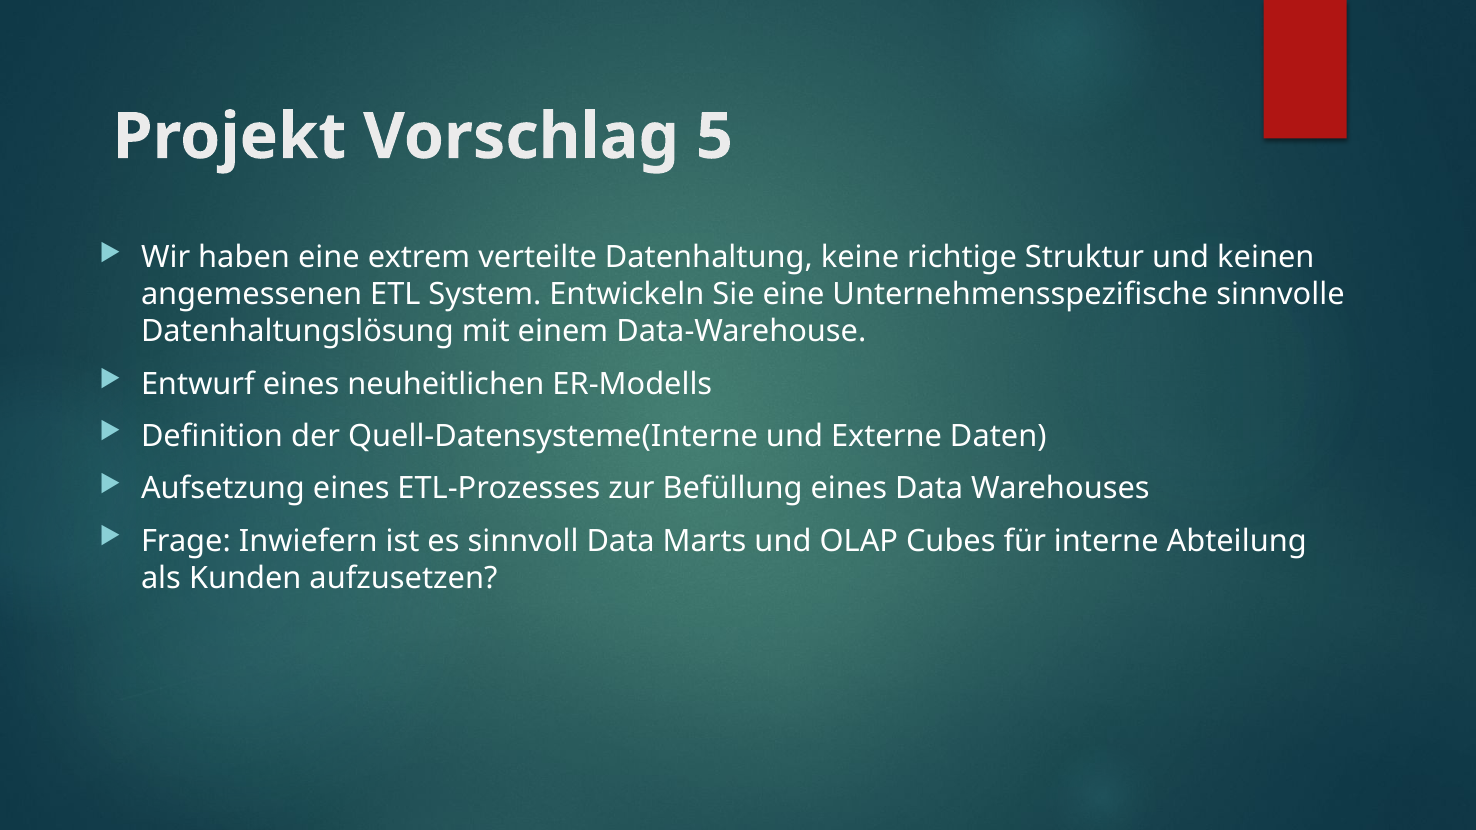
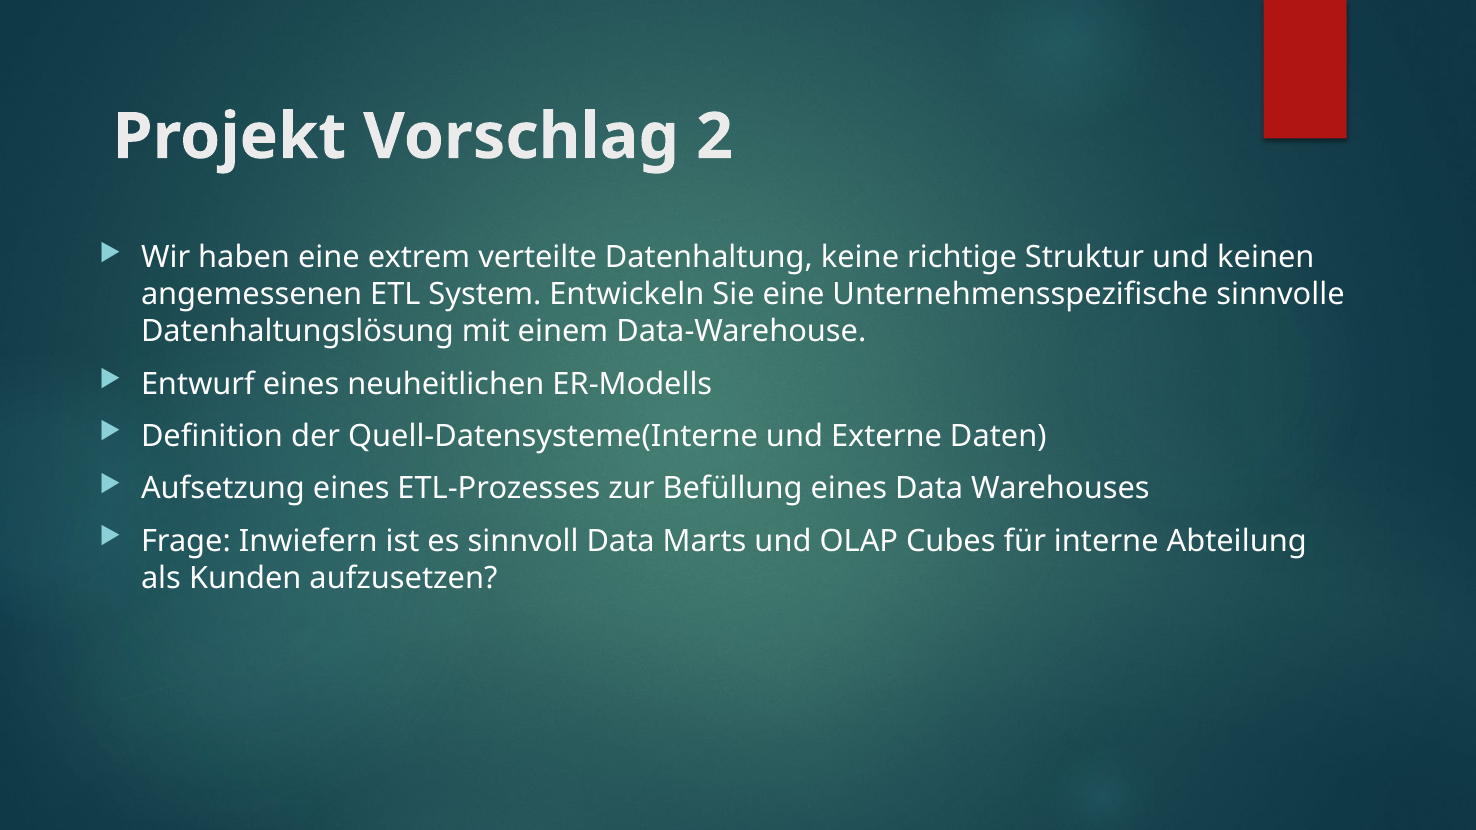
5: 5 -> 2
